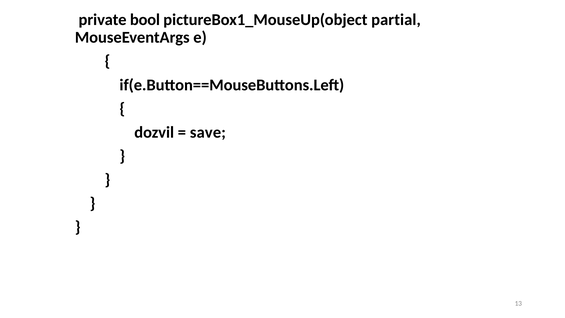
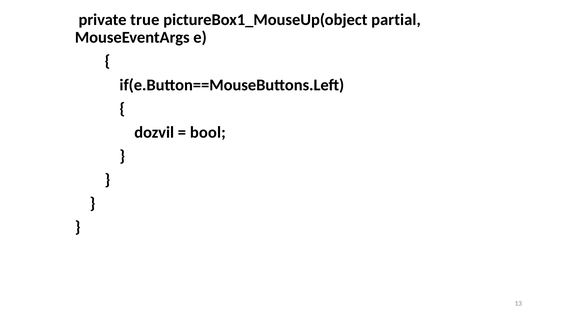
bool: bool -> true
save: save -> bool
